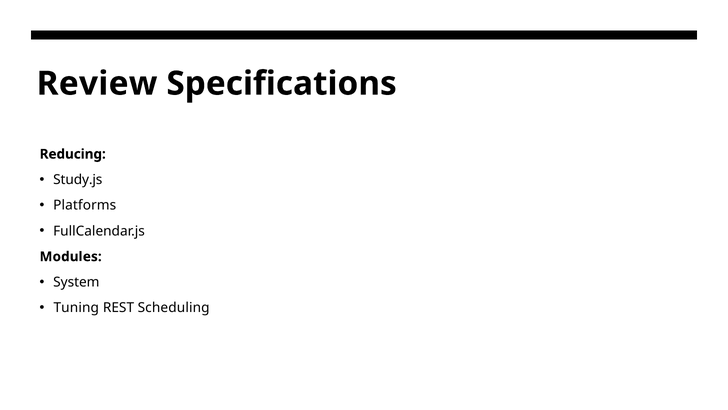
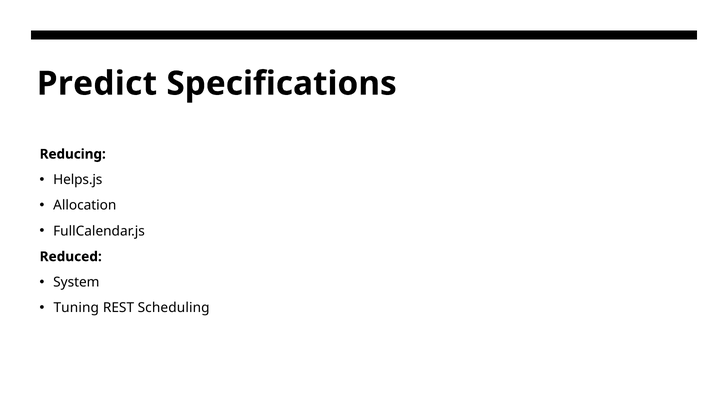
Review: Review -> Predict
Study.js: Study.js -> Helps.js
Platforms: Platforms -> Allocation
Modules: Modules -> Reduced
